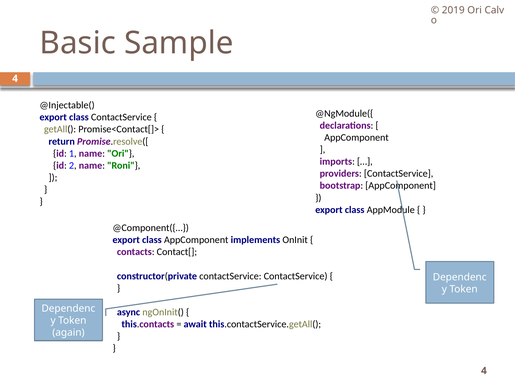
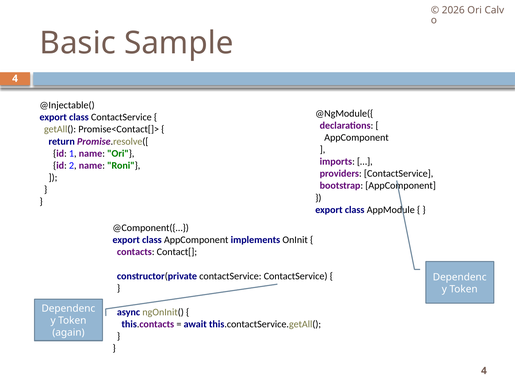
2019: 2019 -> 2026
